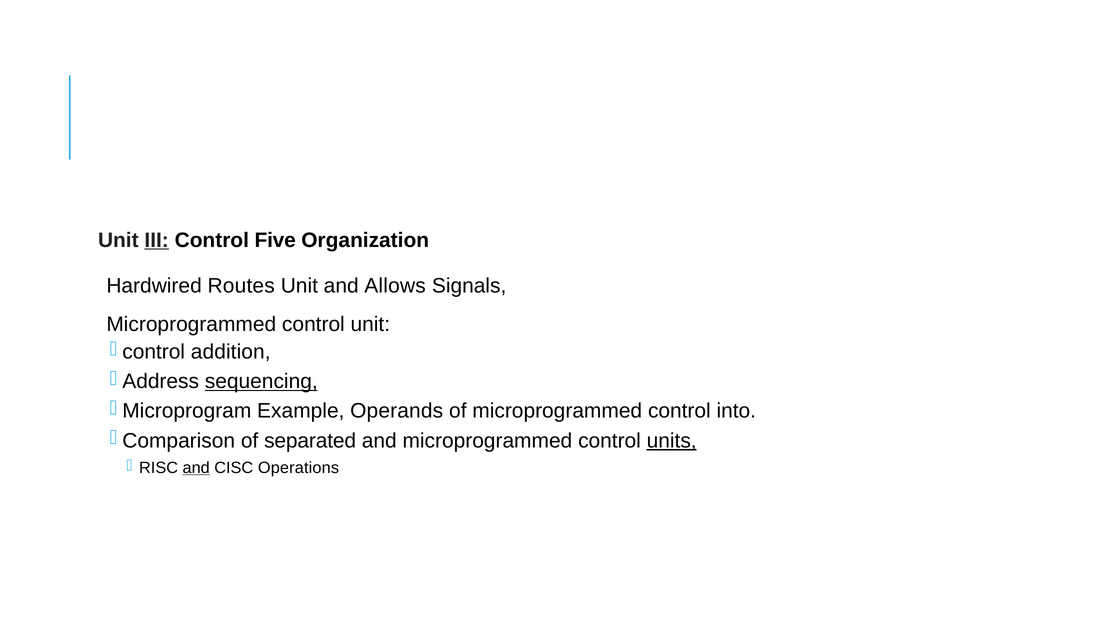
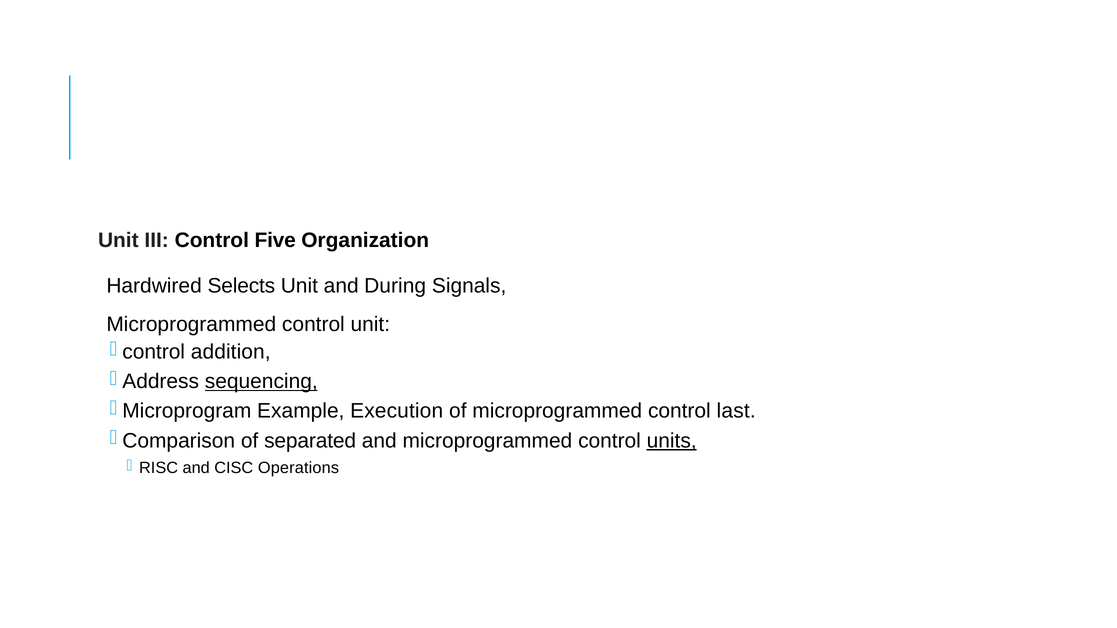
III underline: present -> none
Routes: Routes -> Selects
Allows: Allows -> During
Operands: Operands -> Execution
into: into -> last
and at (196, 468) underline: present -> none
